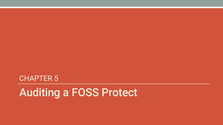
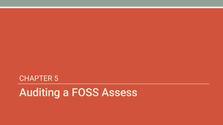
Protect: Protect -> Assess
